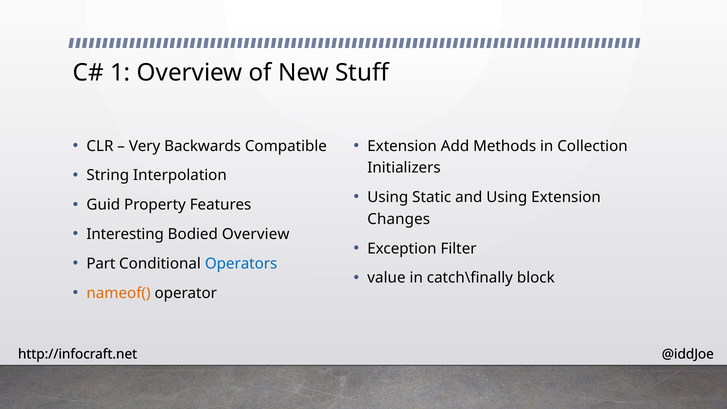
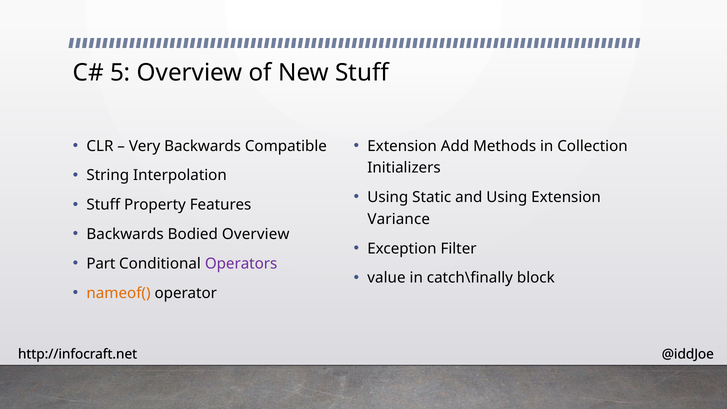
1: 1 -> 5
Guid at (103, 205): Guid -> Stuff
Changes: Changes -> Variance
Interesting at (125, 234): Interesting -> Backwards
Operators colour: blue -> purple
